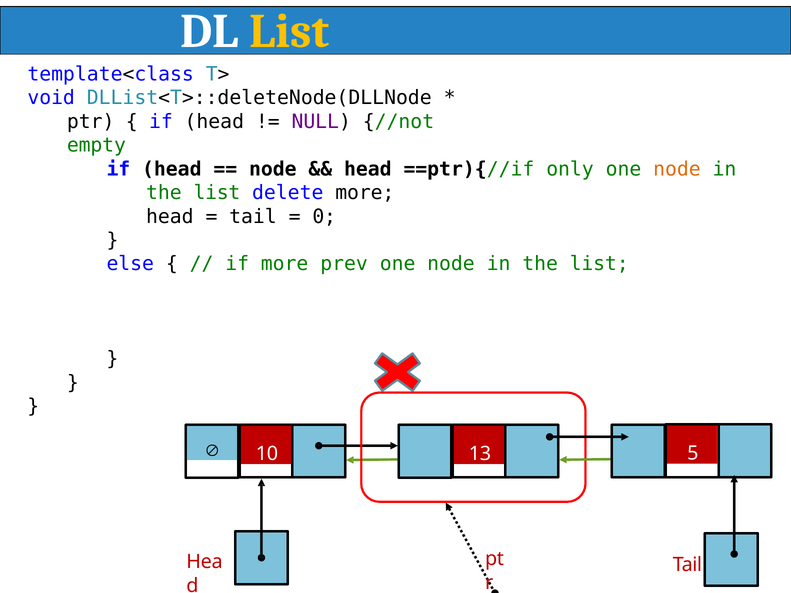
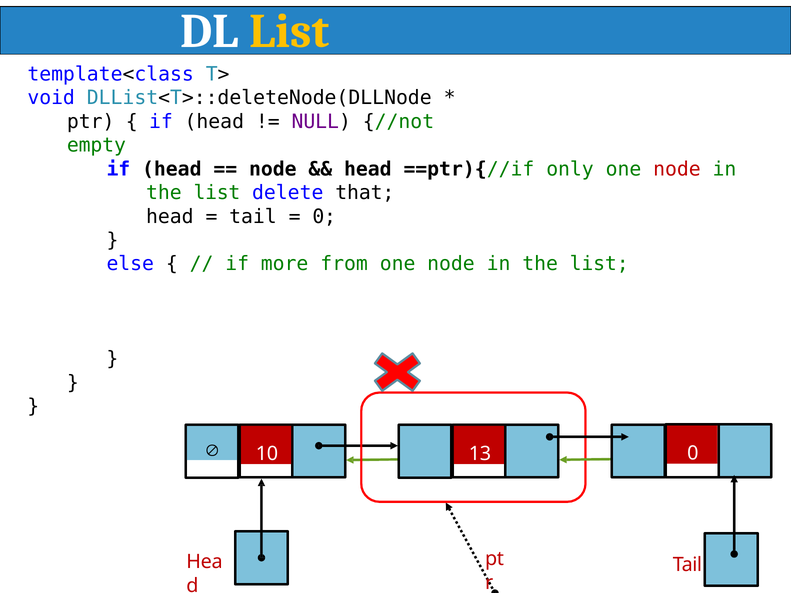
node at (677, 169) colour: orange -> red
delete more: more -> that
prev: prev -> from
5 at (693, 453): 5 -> 0
